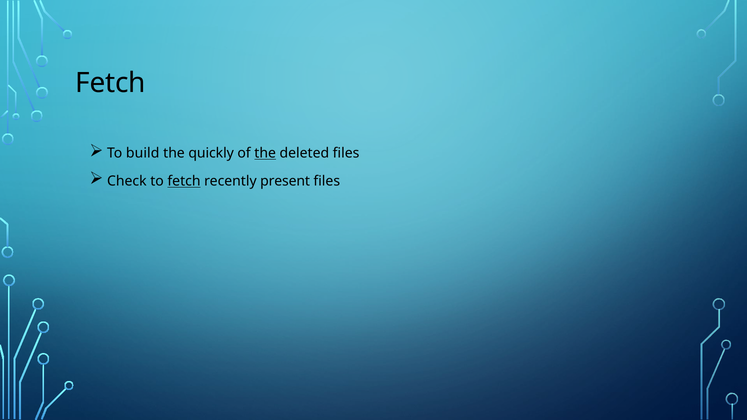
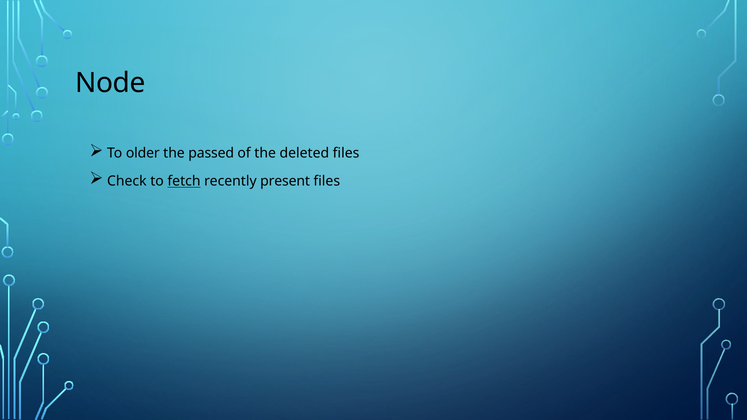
Fetch at (110, 83): Fetch -> Node
build: build -> older
quickly: quickly -> passed
the at (265, 153) underline: present -> none
